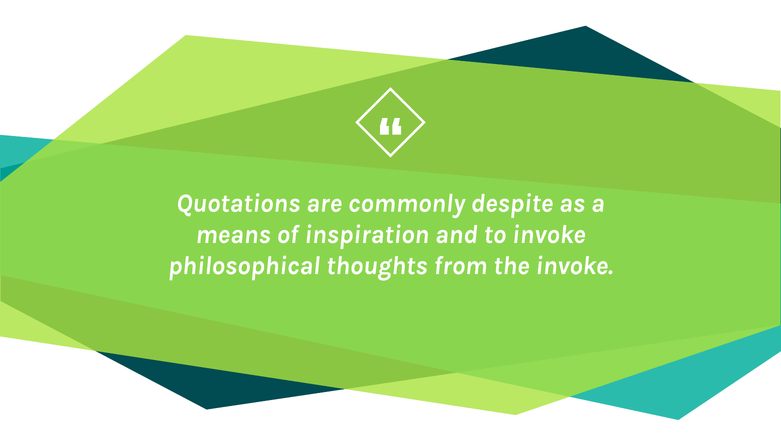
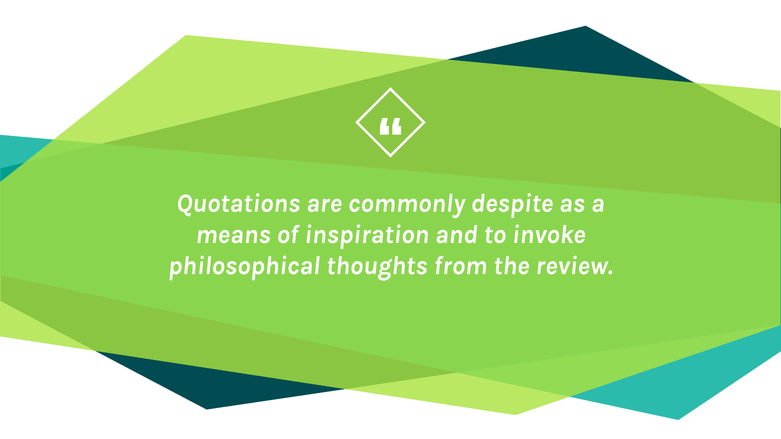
the invoke: invoke -> review
